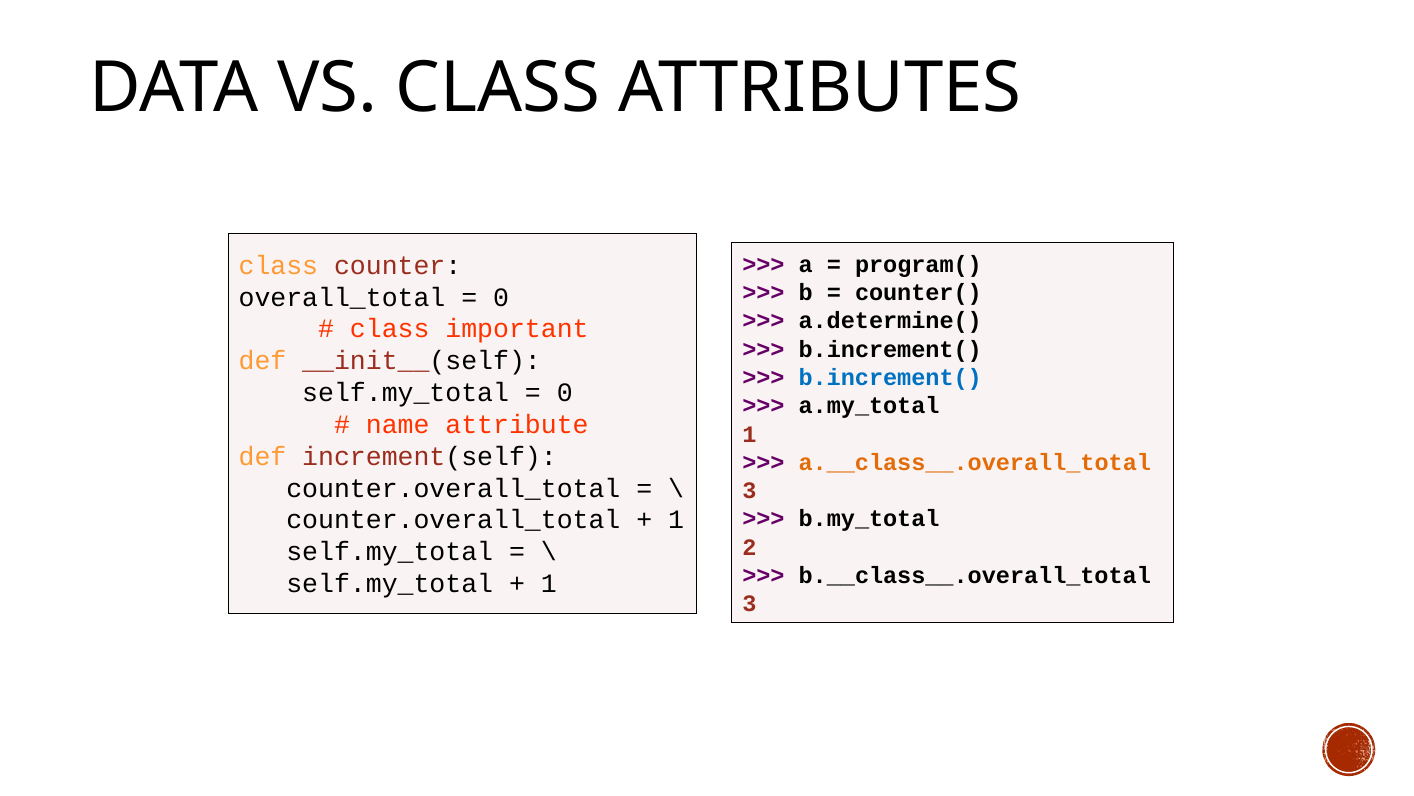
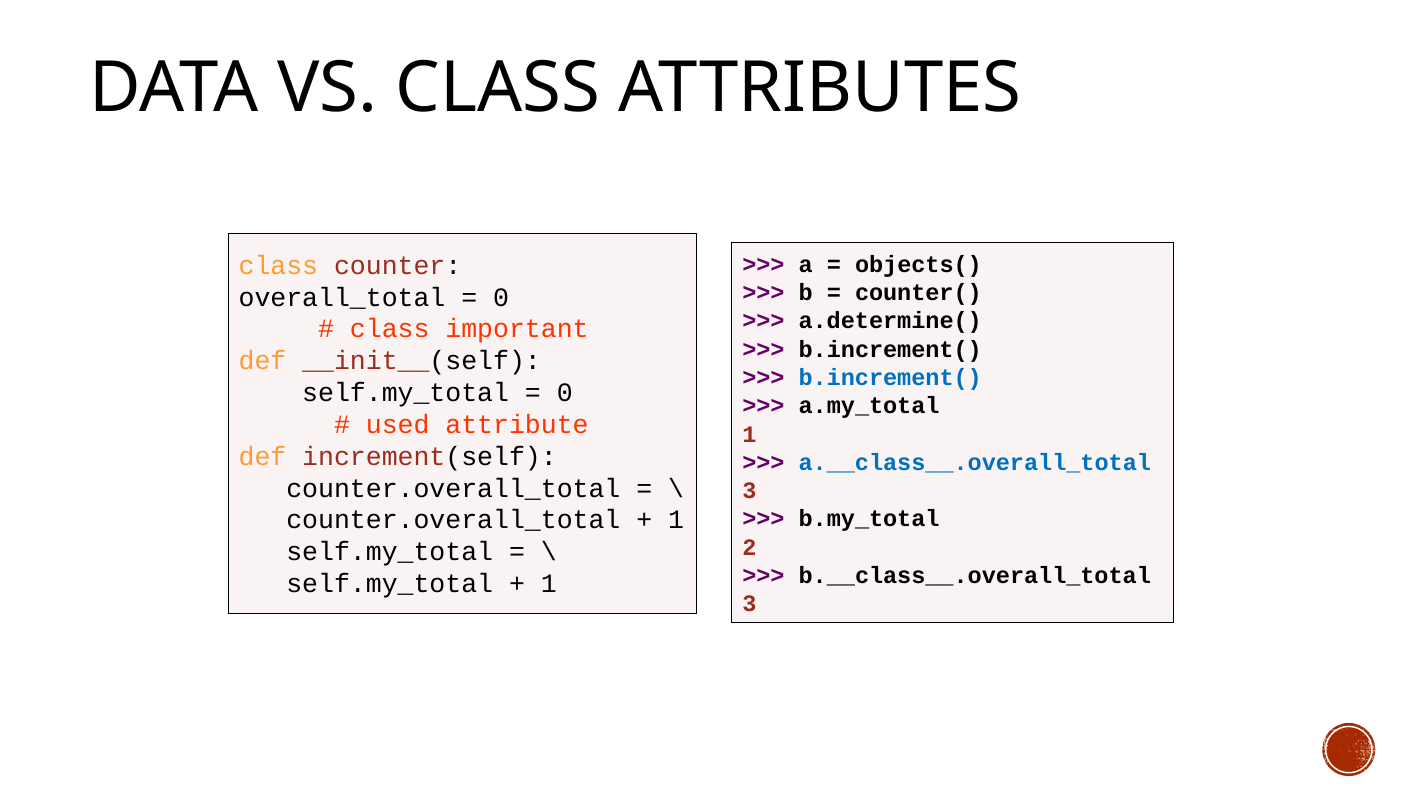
program(: program( -> objects(
name: name -> used
a.__class__.overall_total colour: orange -> blue
